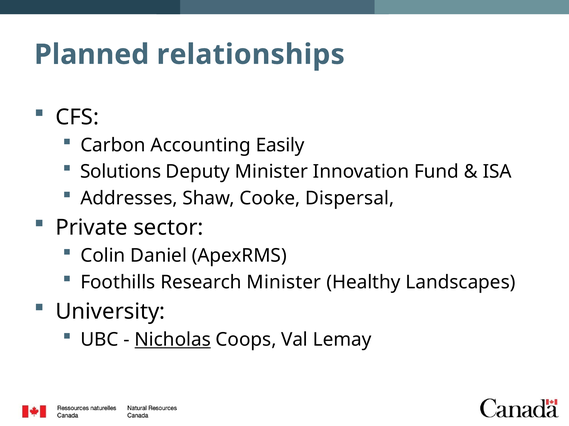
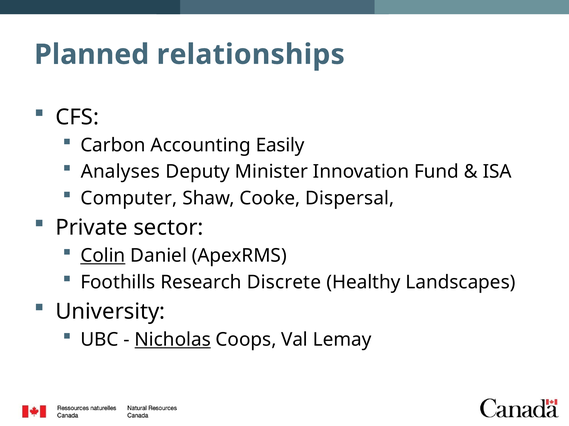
Solutions: Solutions -> Analyses
Addresses: Addresses -> Computer
Colin underline: none -> present
Research Minister: Minister -> Discrete
